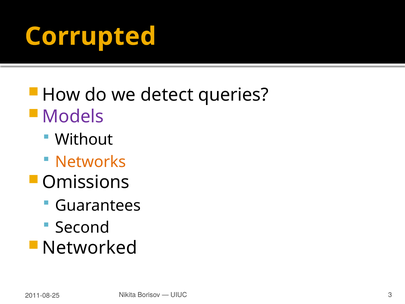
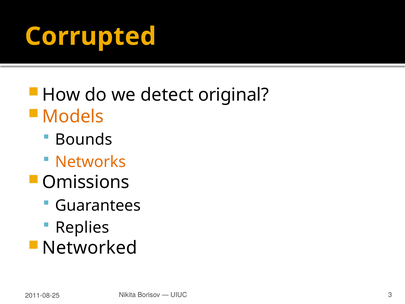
queries: queries -> original
Models colour: purple -> orange
Without: Without -> Bounds
Second: Second -> Replies
